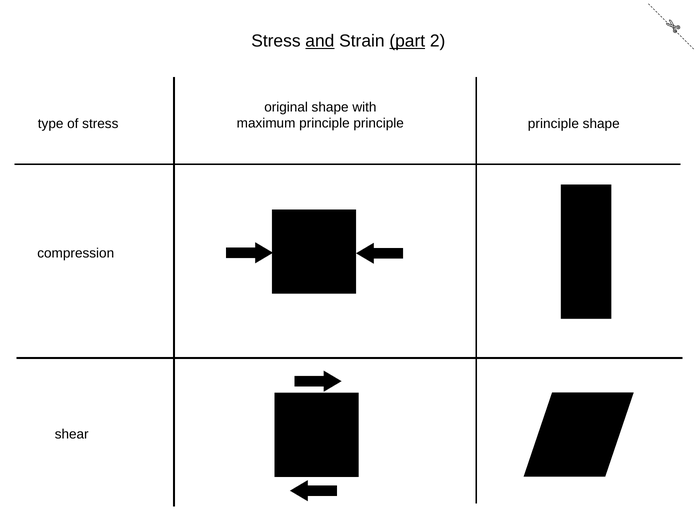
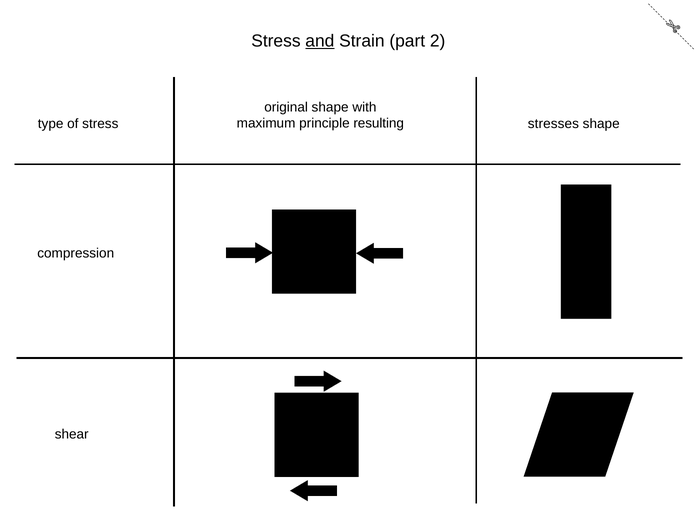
part underline: present -> none
principle principle: principle -> resulting
stress principle: principle -> stresses
